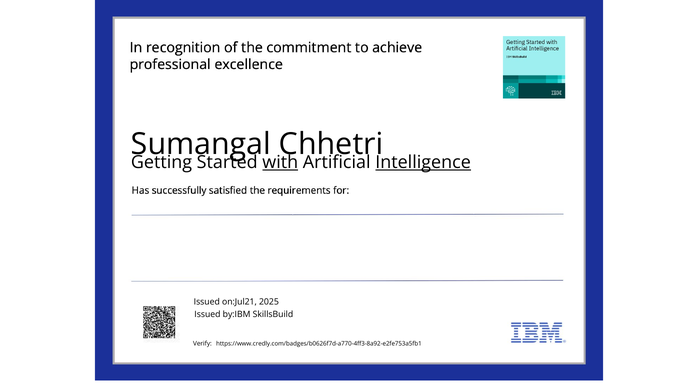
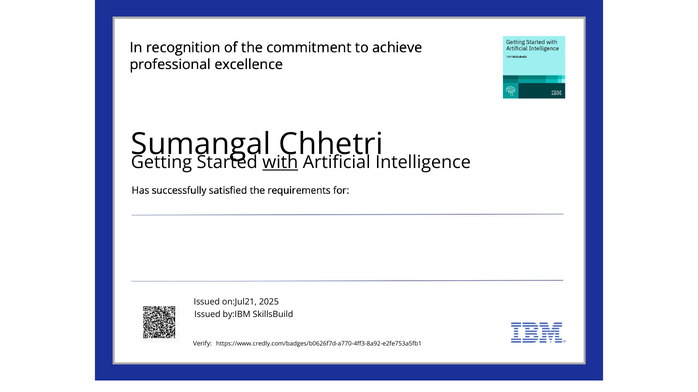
Intelligence underline: present -> none
